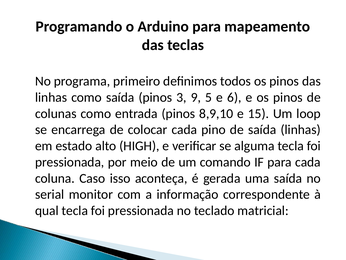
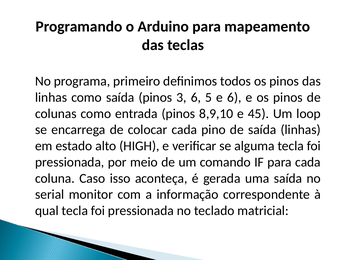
3 9: 9 -> 6
15: 15 -> 45
